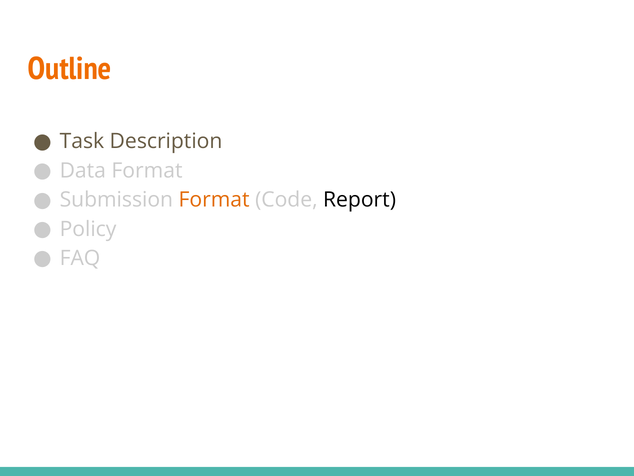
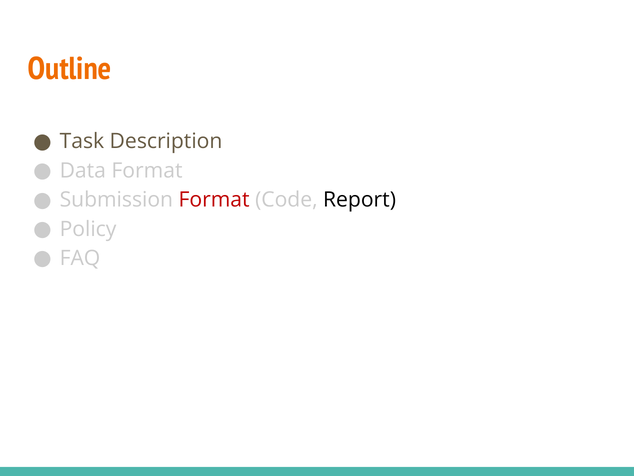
Format at (214, 200) colour: orange -> red
